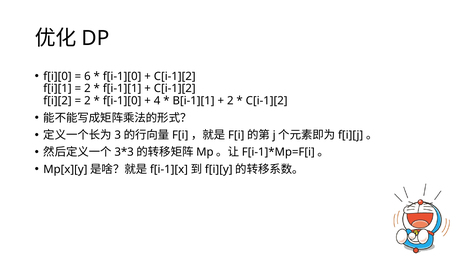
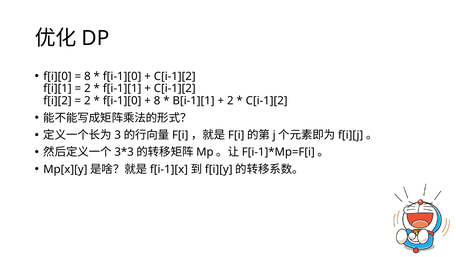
6 at (87, 76): 6 -> 8
4 at (157, 101): 4 -> 8
